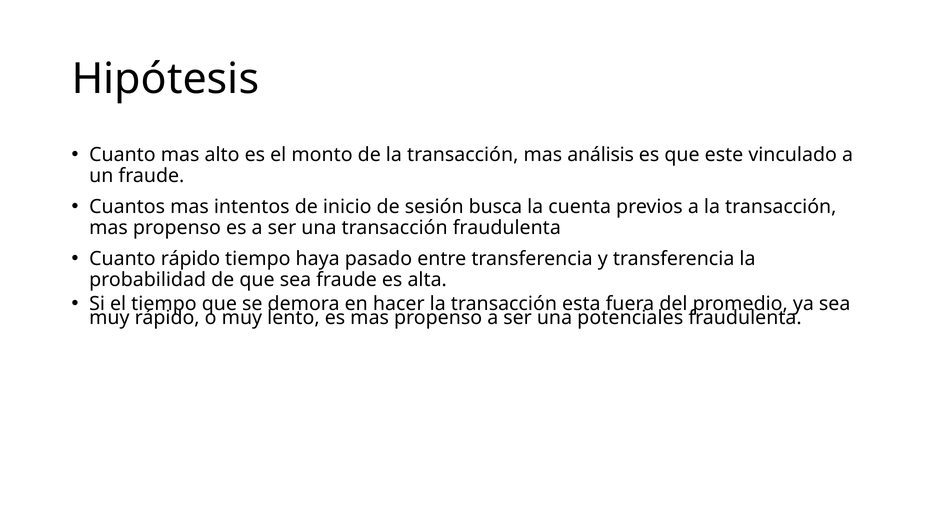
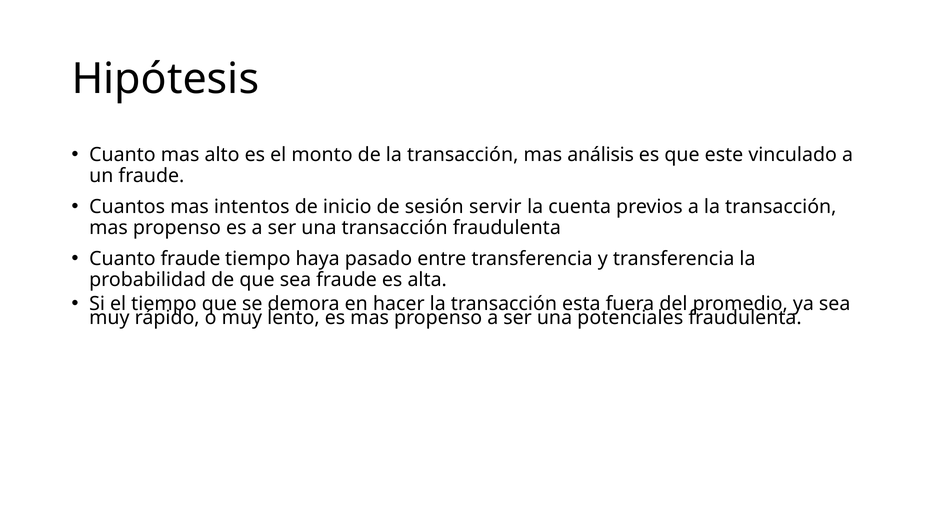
busca: busca -> servir
Cuanto rápido: rápido -> fraude
